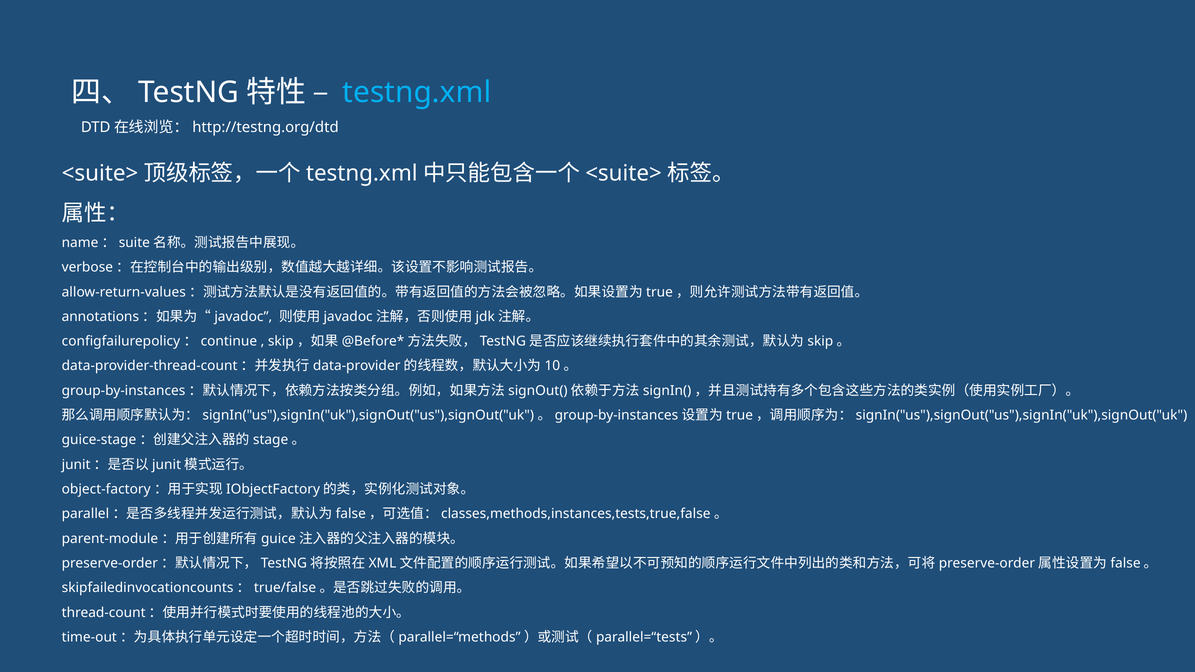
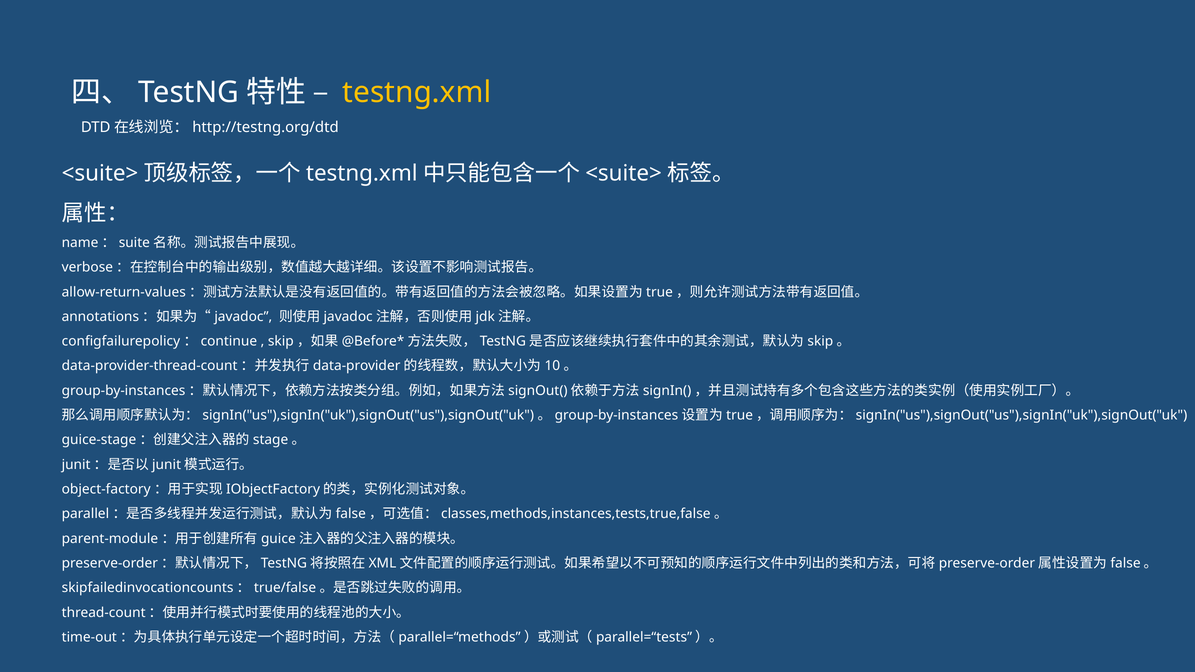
testng.xml colour: light blue -> yellow
